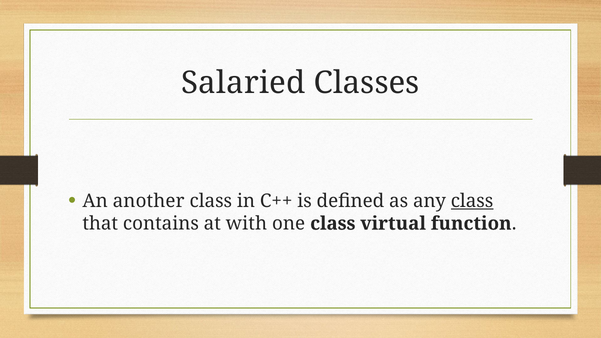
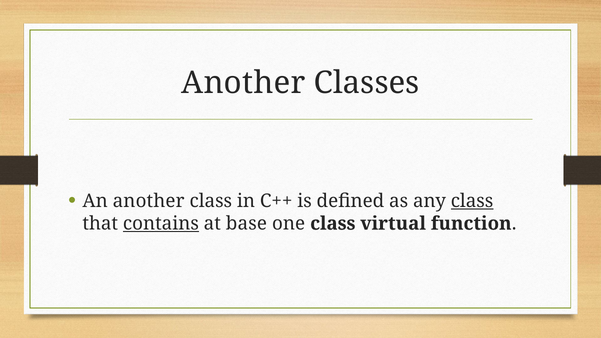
Salaried at (243, 83): Salaried -> Another
contains underline: none -> present
with: with -> base
